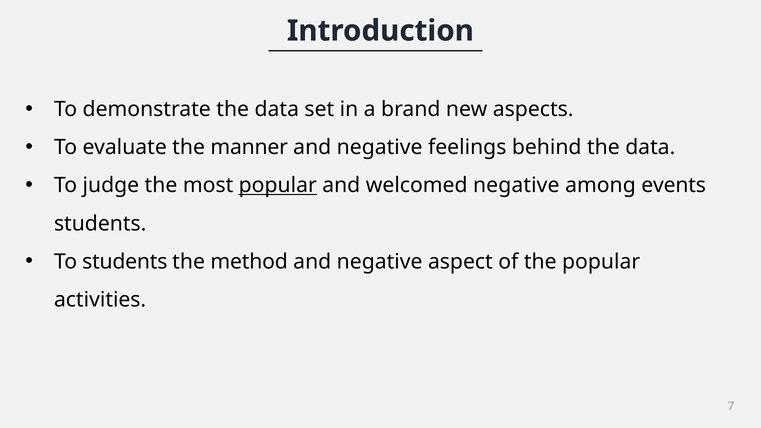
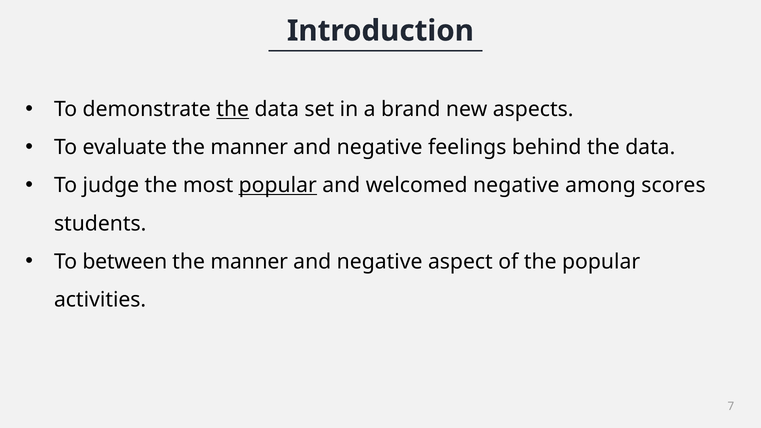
the at (233, 109) underline: none -> present
events: events -> scores
To students: students -> between
method at (249, 262): method -> manner
